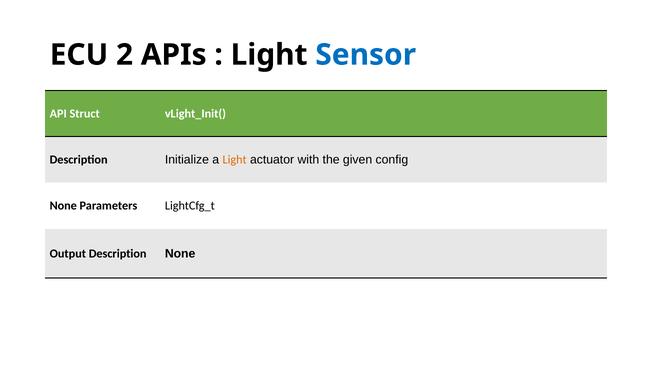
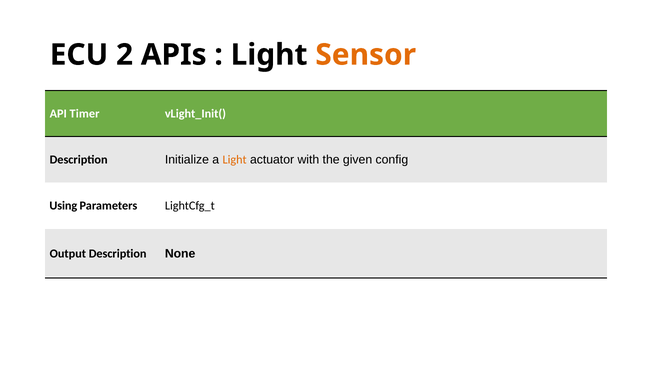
Sensor colour: blue -> orange
Struct: Struct -> Timer
None at (63, 206): None -> Using
